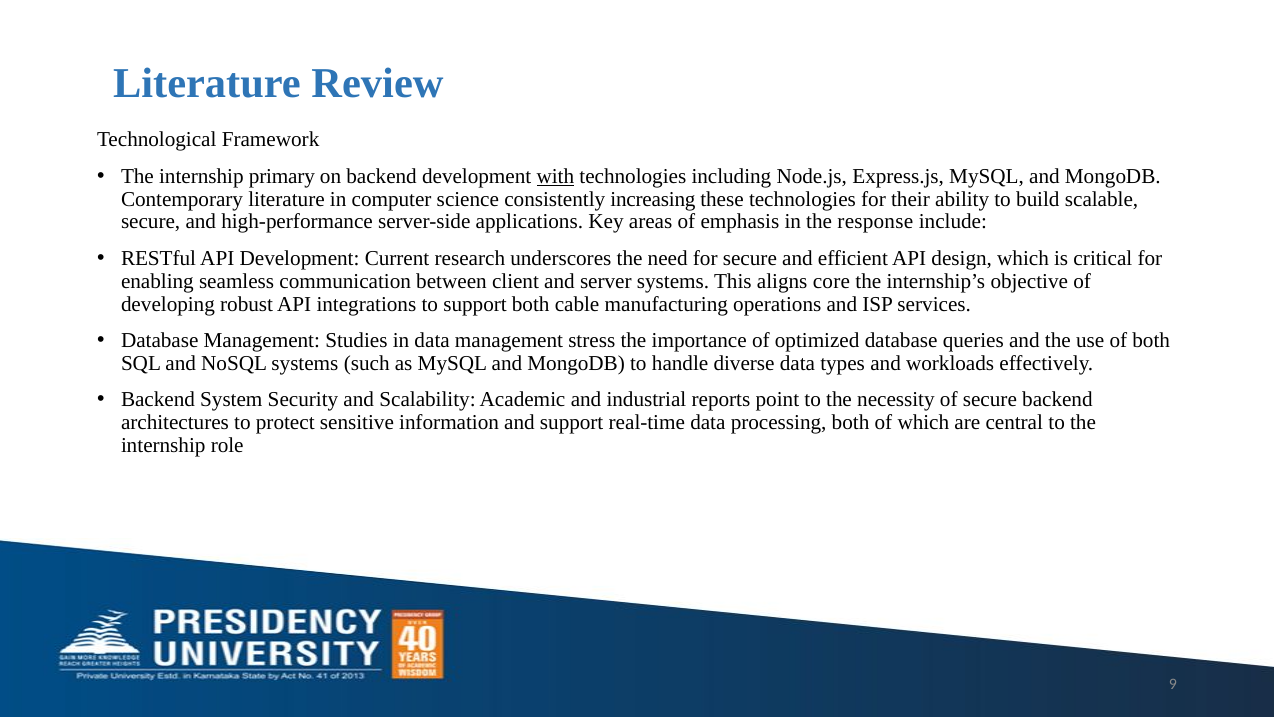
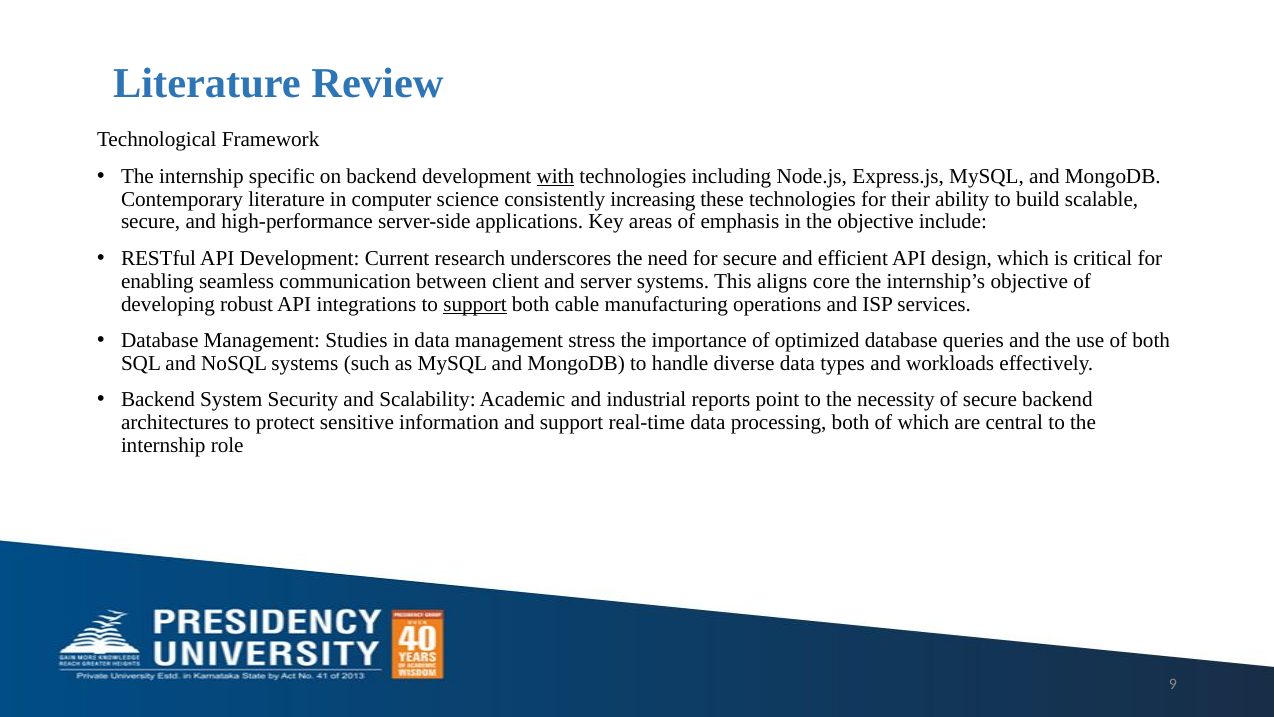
primary: primary -> specific
the response: response -> objective
support at (475, 304) underline: none -> present
